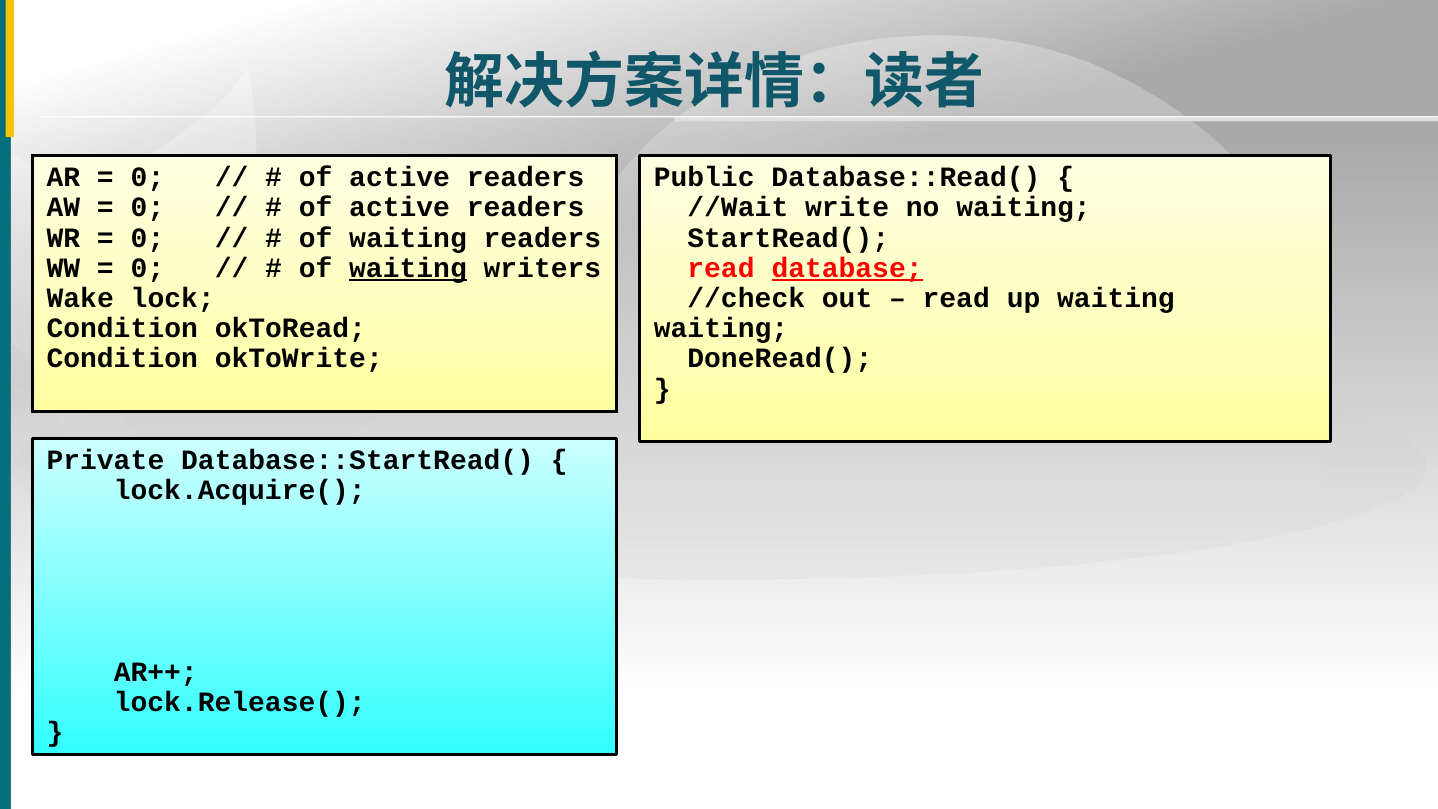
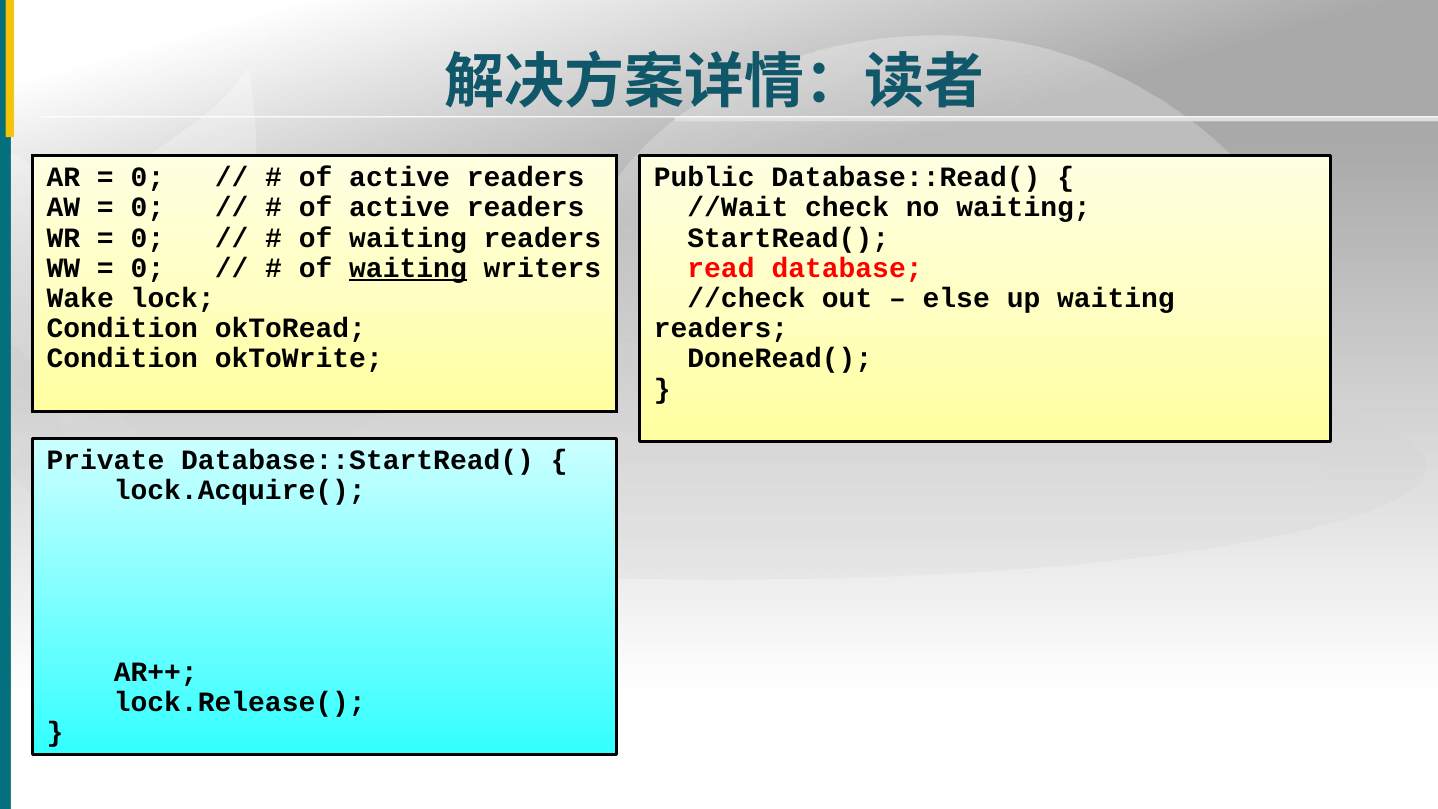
write: write -> check
database underline: present -> none
read at (956, 298): read -> else
waiting at (721, 328): waiting -> readers
